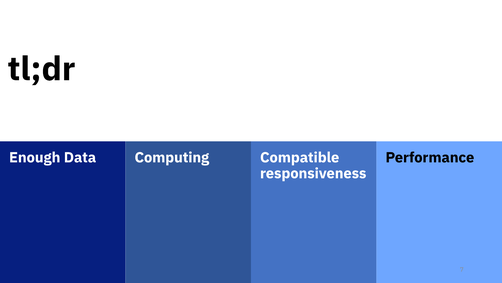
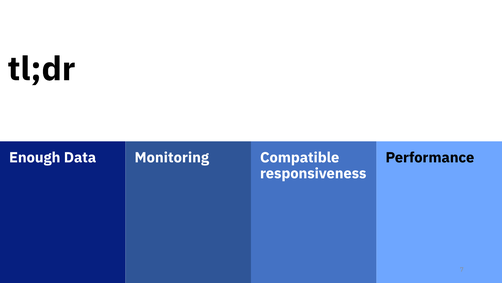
Computing: Computing -> Monitoring
